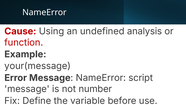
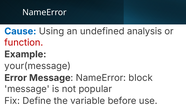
Cause colour: red -> blue
script: script -> block
number: number -> popular
